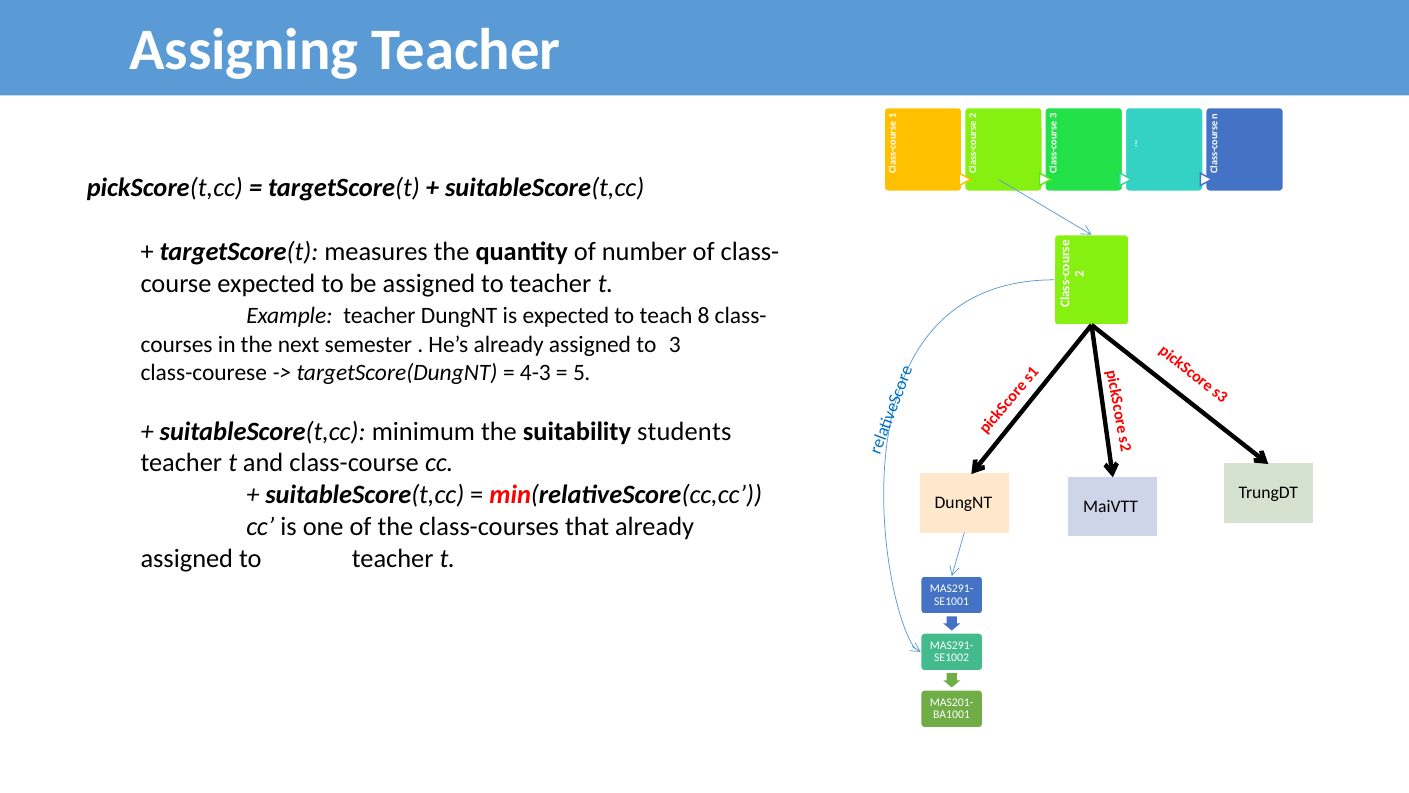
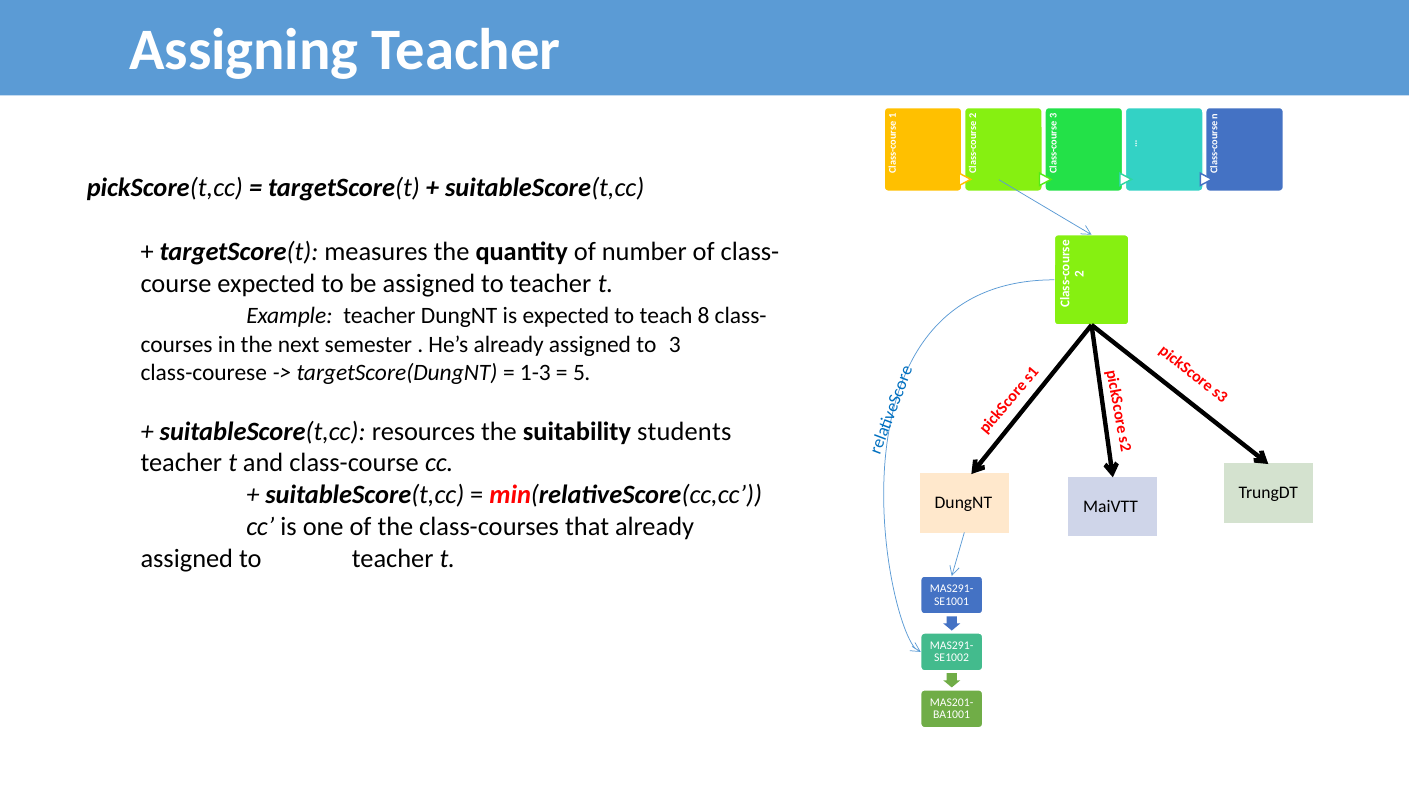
4-3: 4-3 -> 1-3
minimum: minimum -> resources
